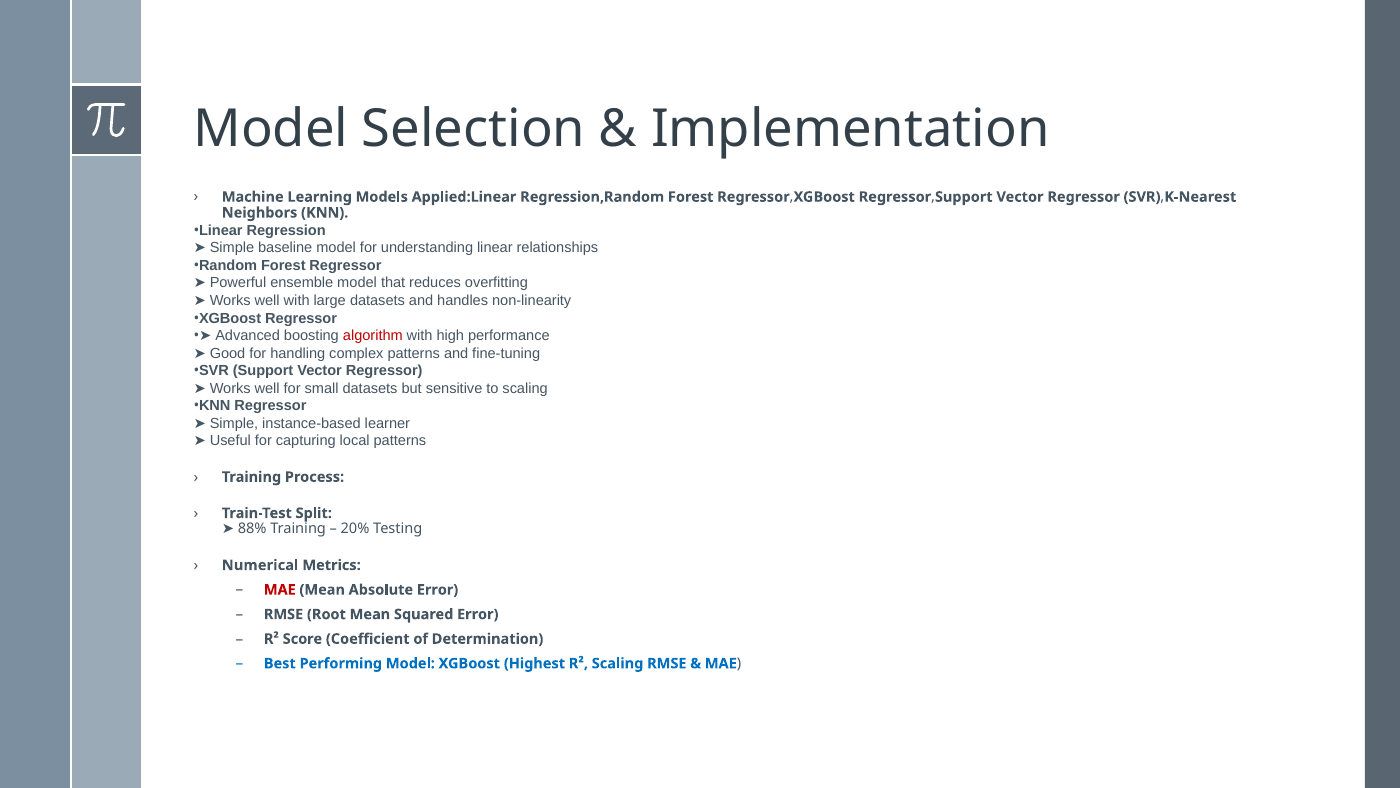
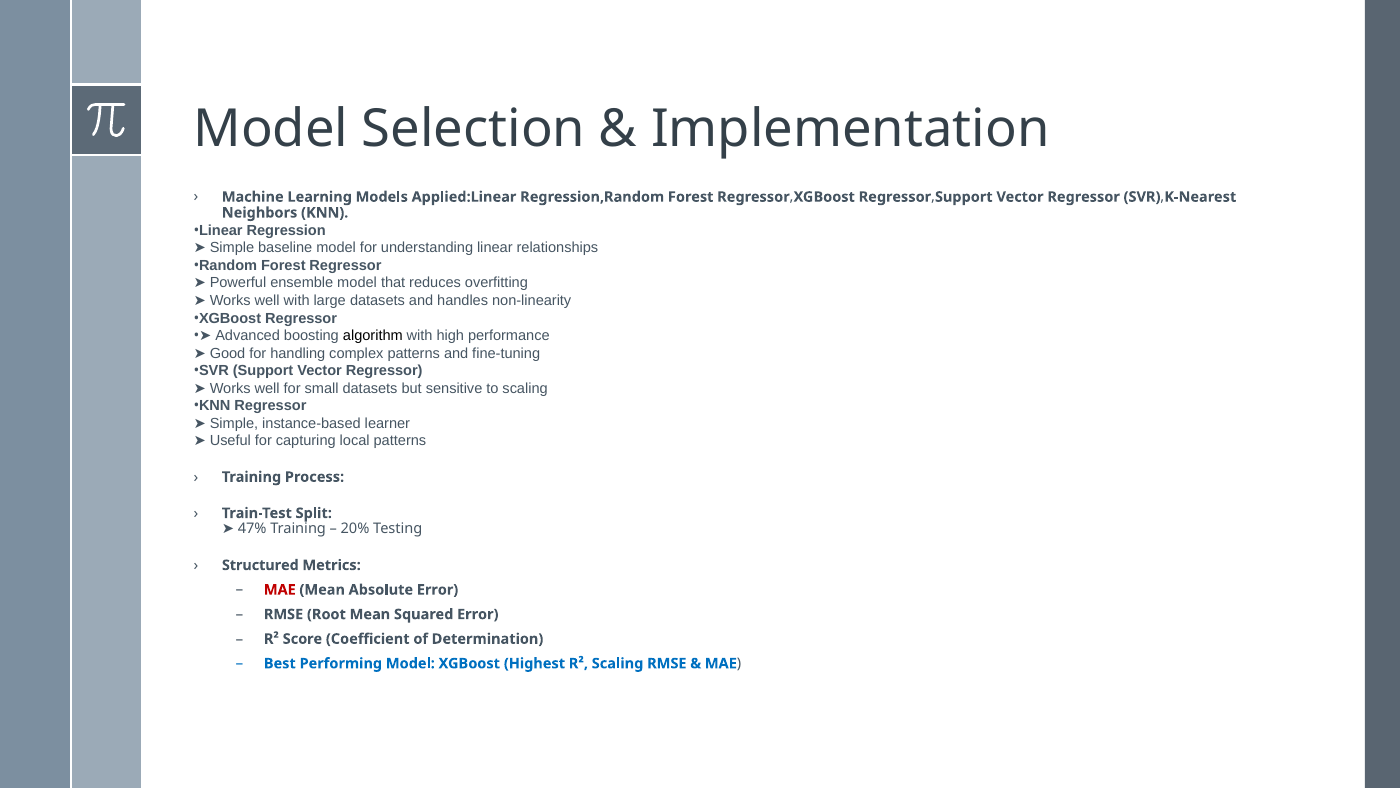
algorithm colour: red -> black
88%: 88% -> 47%
Numerical: Numerical -> Structured
